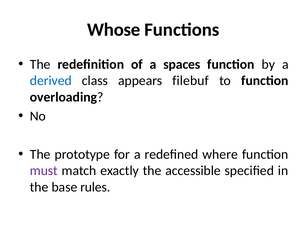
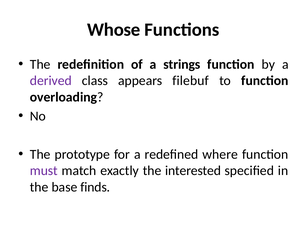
spaces: spaces -> strings
derived colour: blue -> purple
accessible: accessible -> interested
rules: rules -> finds
